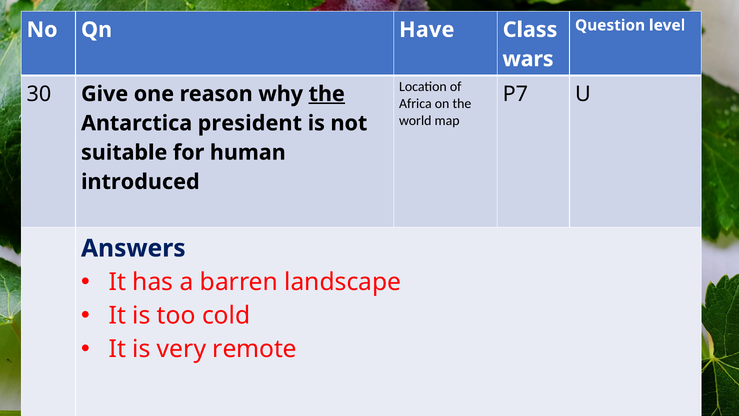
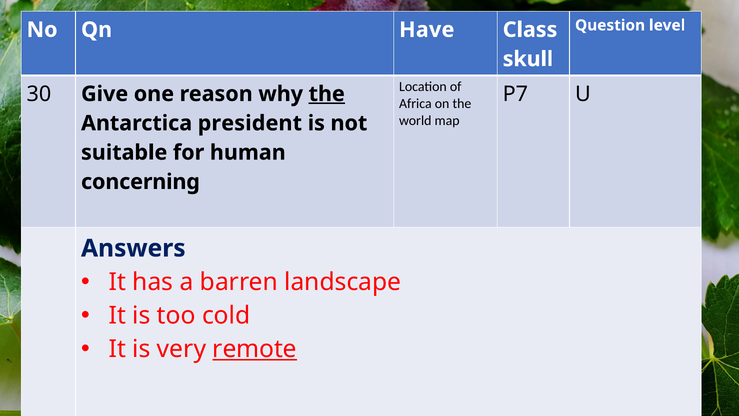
wars: wars -> skull
introduced: introduced -> concerning
remote underline: none -> present
